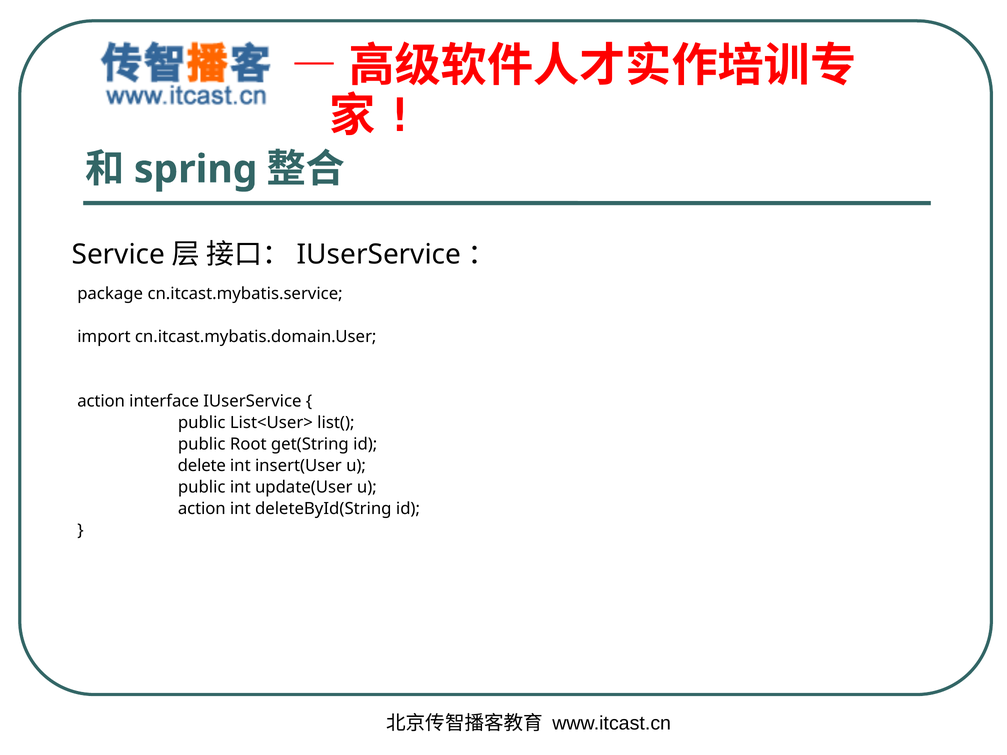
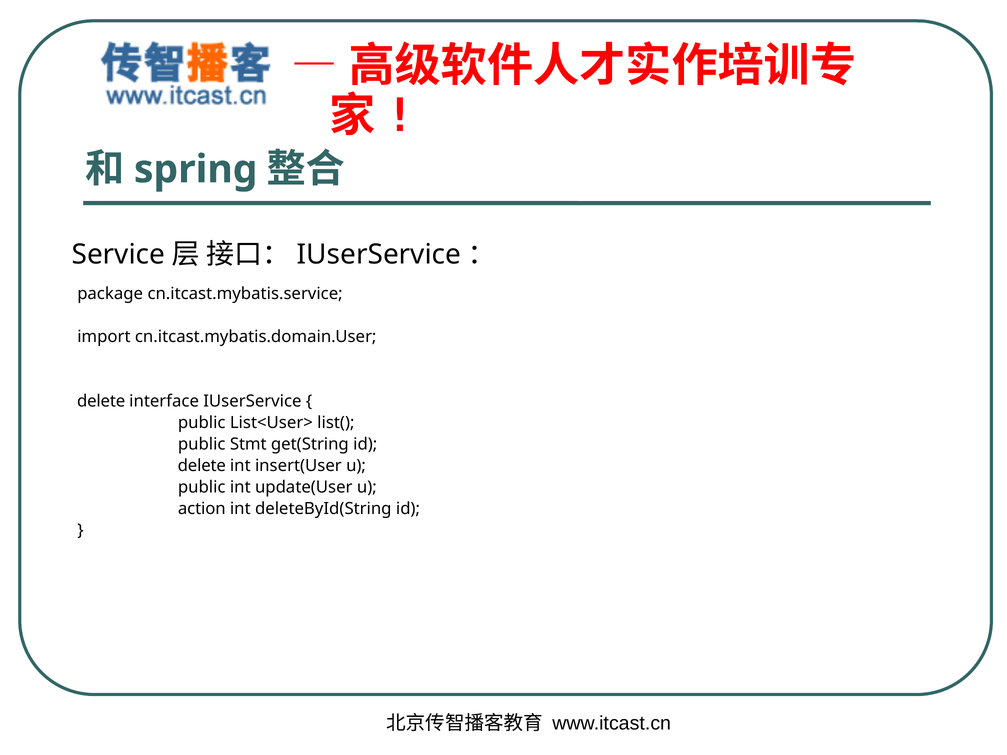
action at (101, 401): action -> delete
Root: Root -> Stmt
